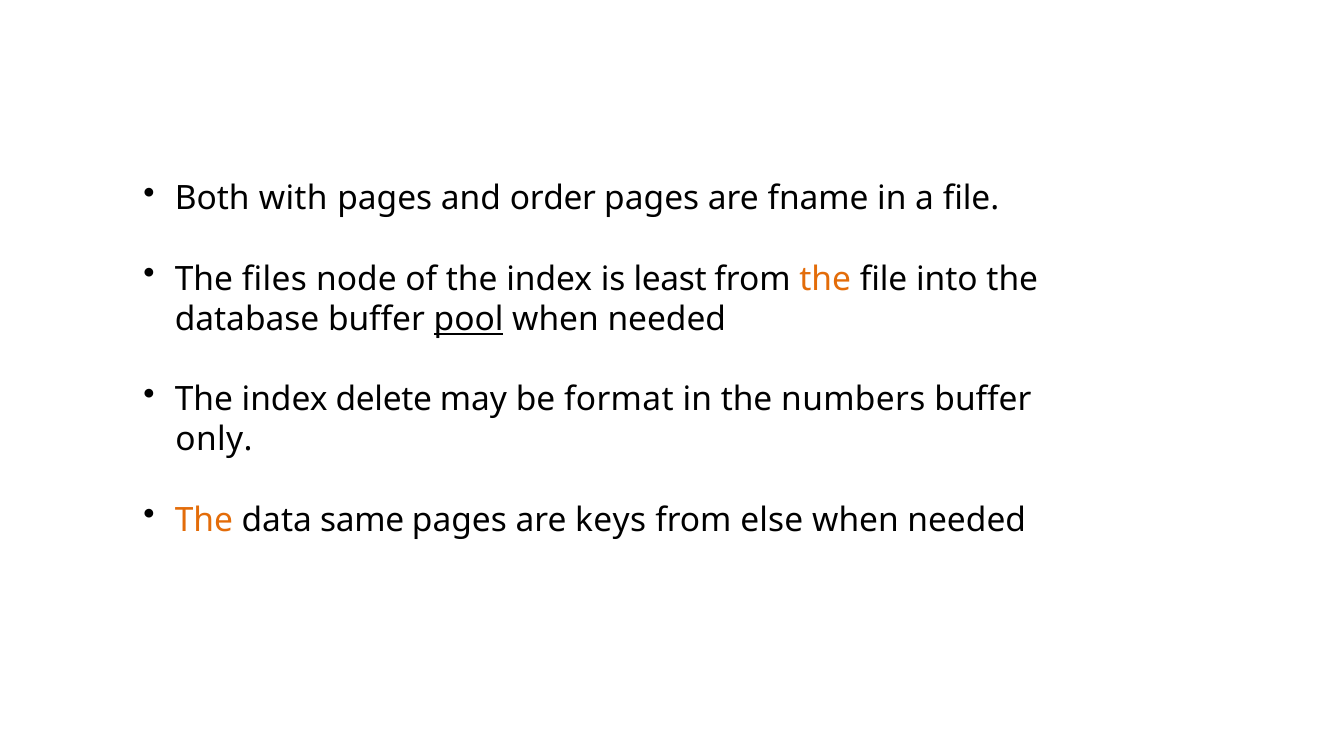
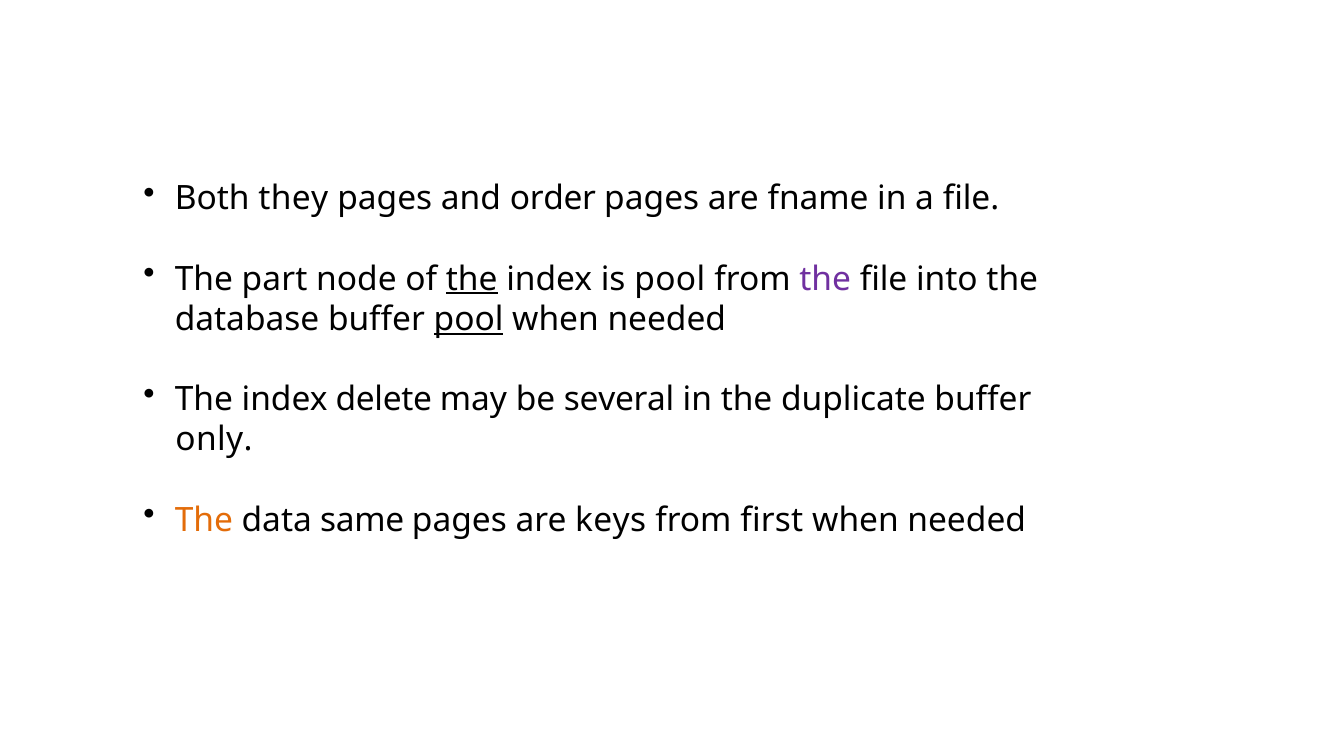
with: with -> they
files: files -> part
the at (472, 279) underline: none -> present
is least: least -> pool
the at (825, 279) colour: orange -> purple
format: format -> several
numbers: numbers -> duplicate
else: else -> first
